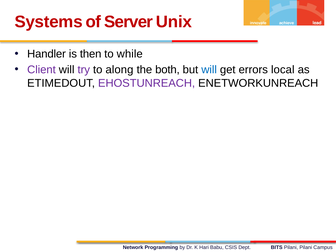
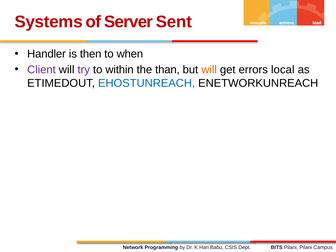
Unix: Unix -> Sent
while: while -> when
along: along -> within
both: both -> than
will at (209, 70) colour: blue -> orange
EHOSTUNREACH colour: purple -> blue
